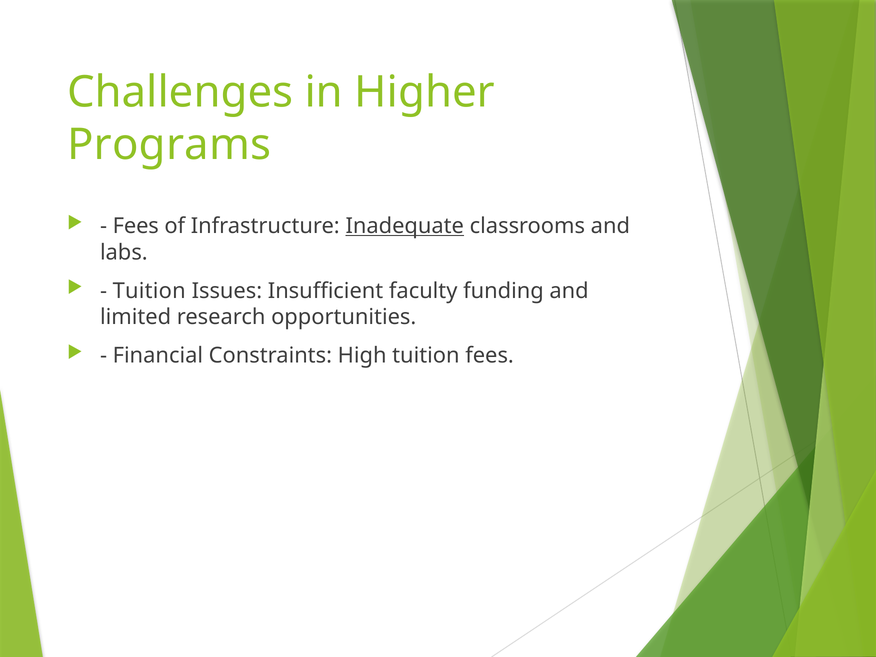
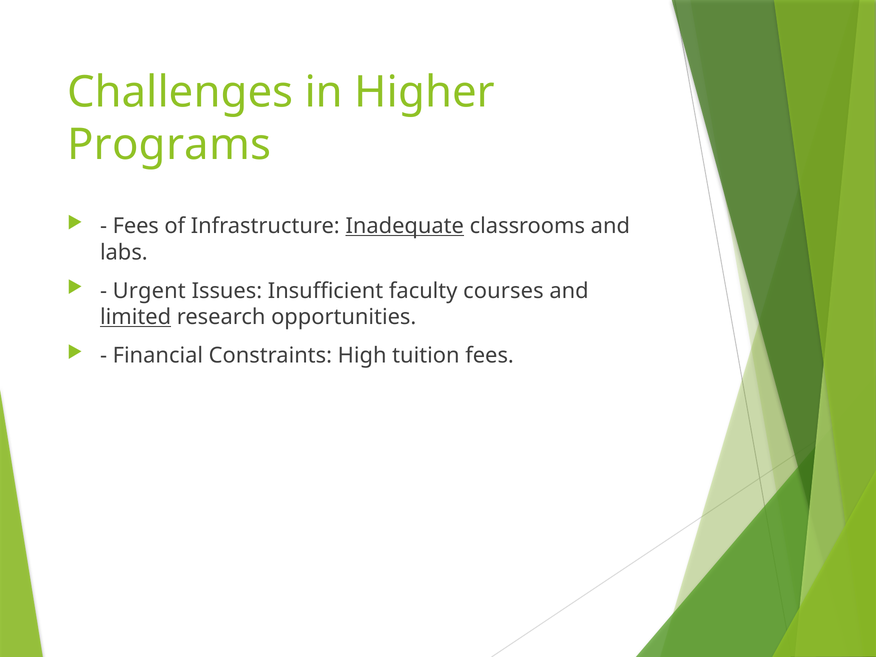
Tuition at (149, 291): Tuition -> Urgent
funding: funding -> courses
limited underline: none -> present
